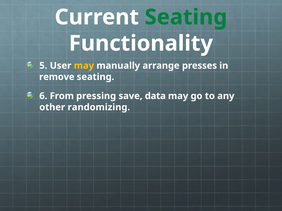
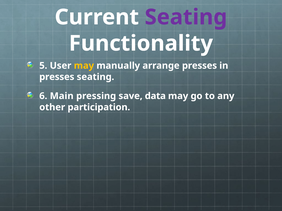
Seating at (186, 17) colour: green -> purple
remove at (57, 77): remove -> presses
From: From -> Main
randomizing: randomizing -> participation
